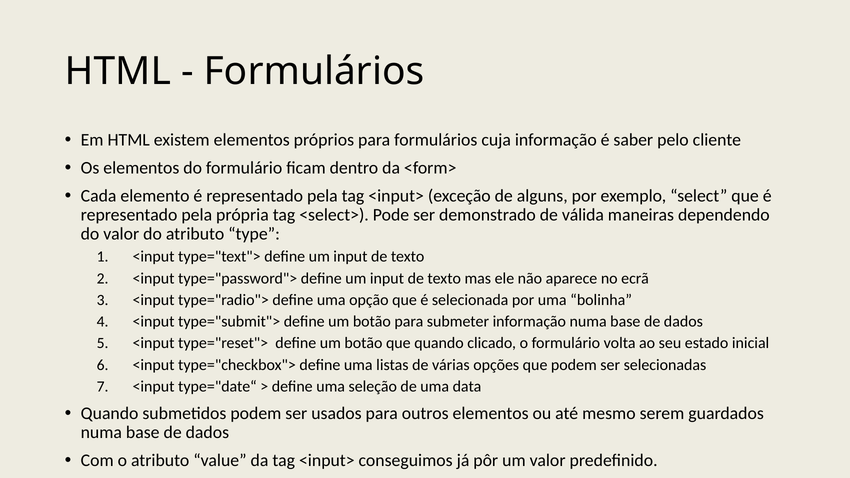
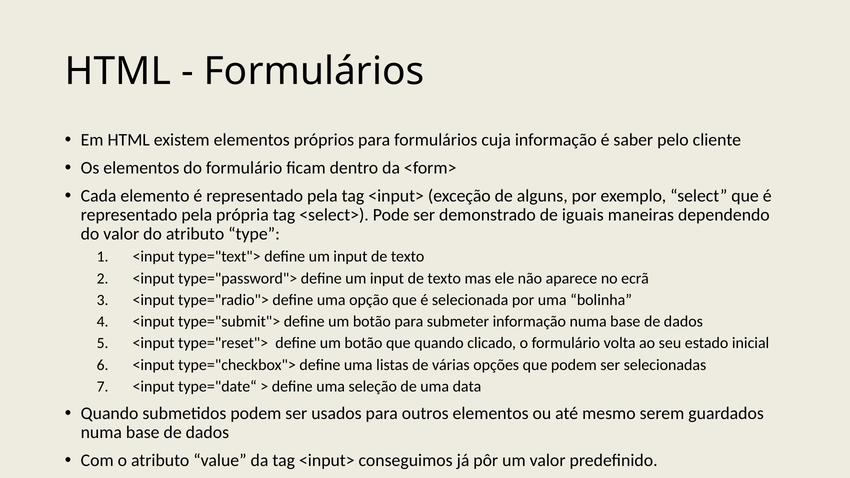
válida: válida -> iguais
